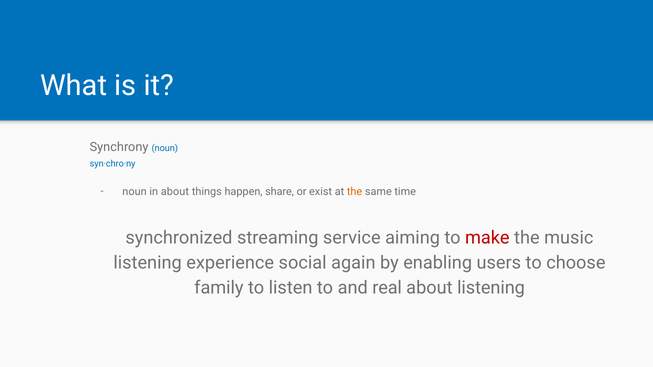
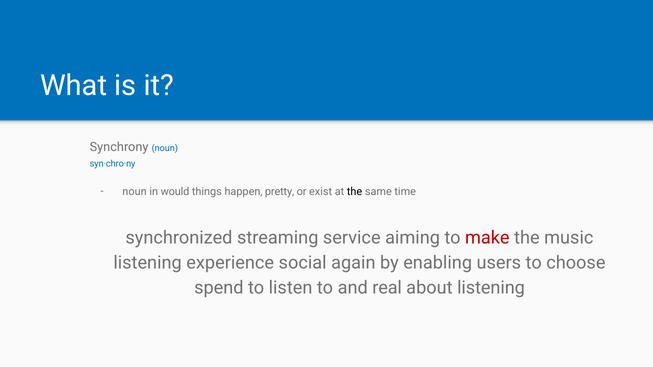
in about: about -> would
share: share -> pretty
the at (355, 192) colour: orange -> black
family: family -> spend
